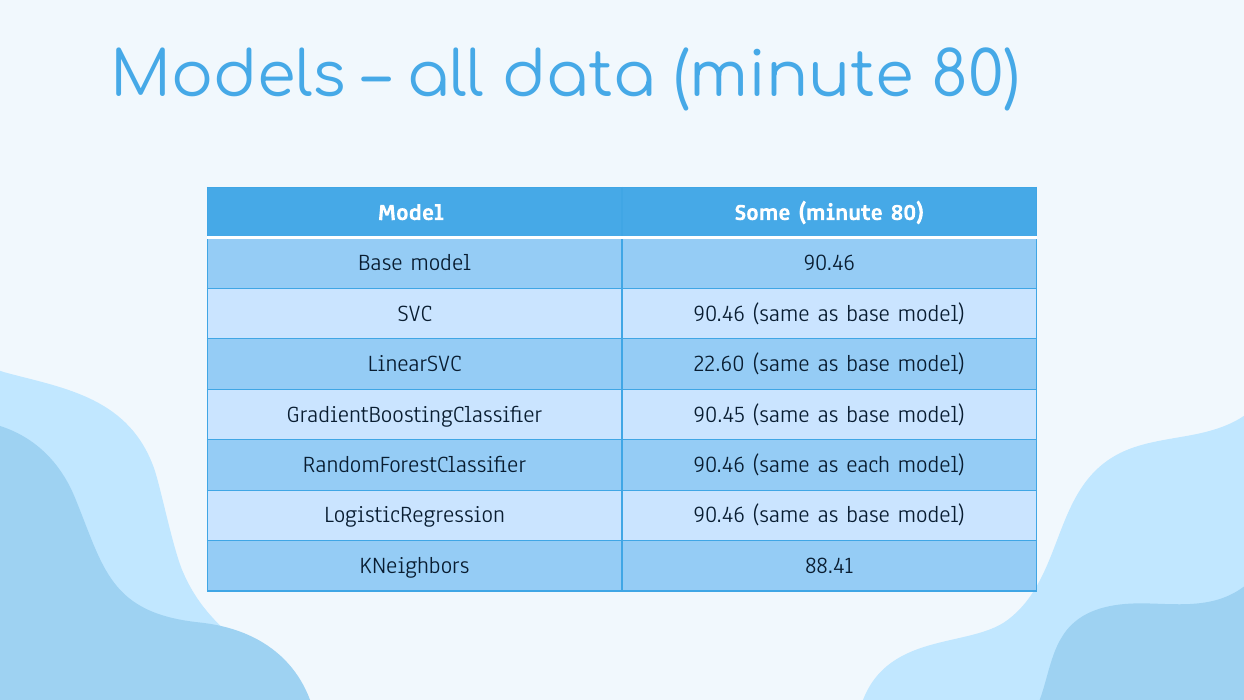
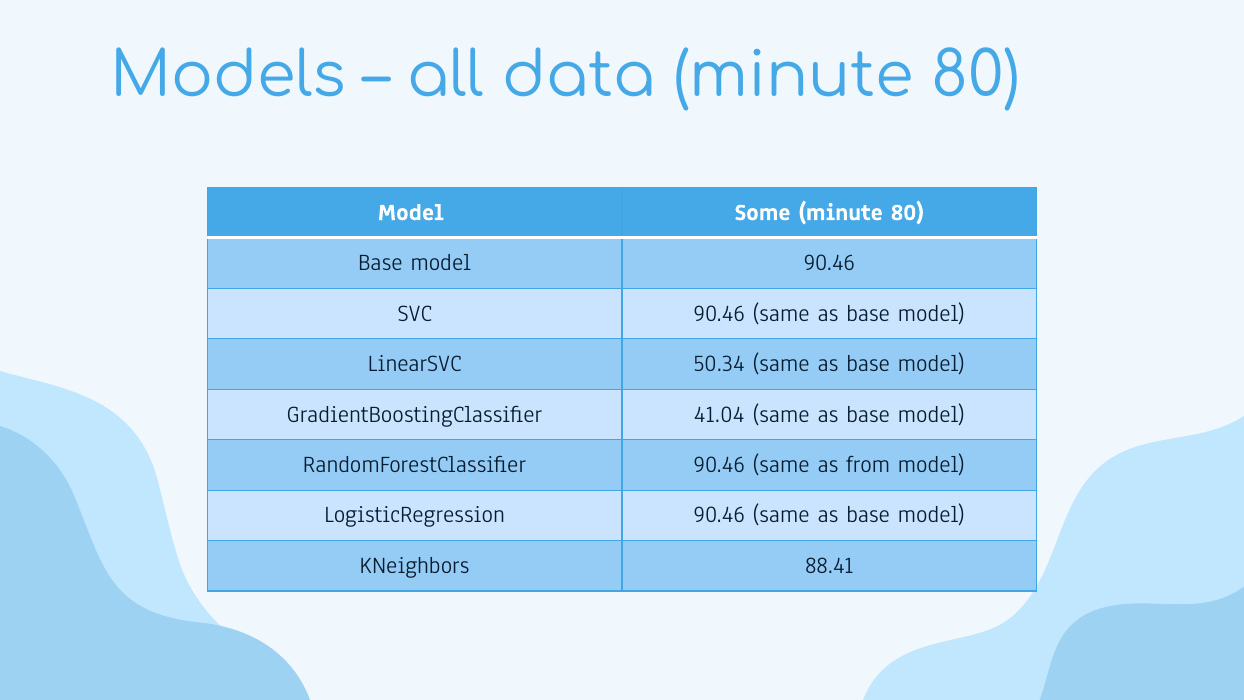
22.60: 22.60 -> 50.34
90.45: 90.45 -> 41.04
each: each -> from
